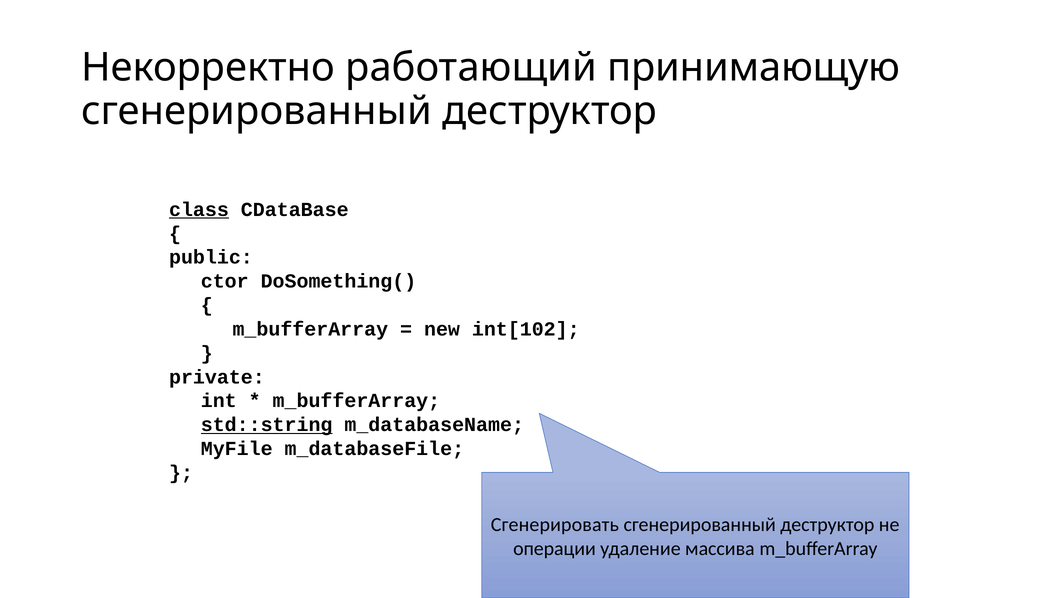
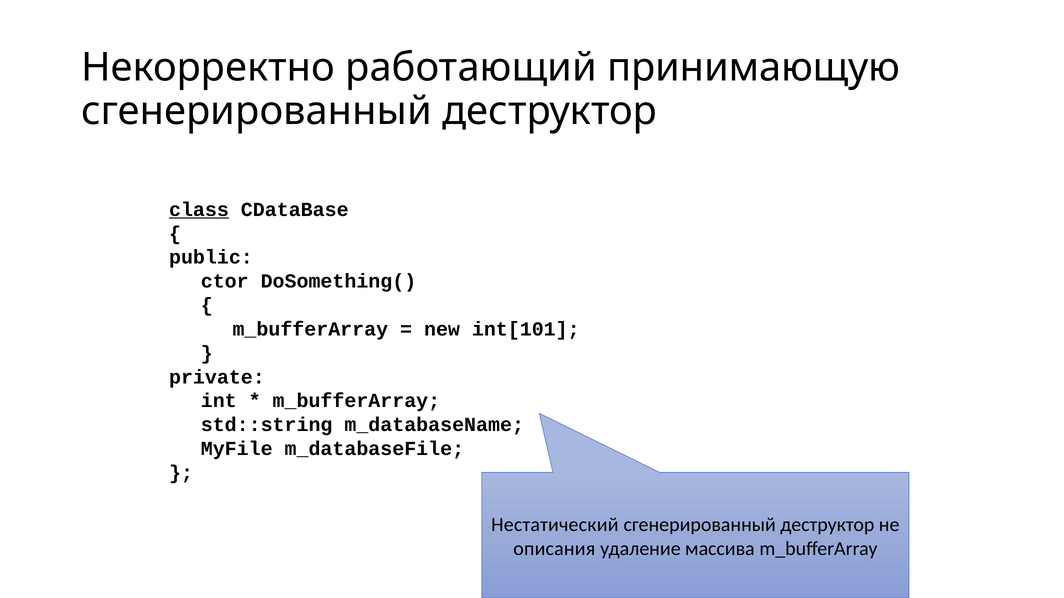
int[102: int[102 -> int[101
std::string underline: present -> none
Сгенерировать: Сгенерировать -> Нестатический
операции: операции -> описания
